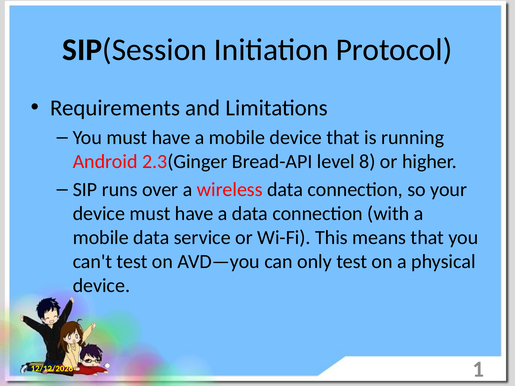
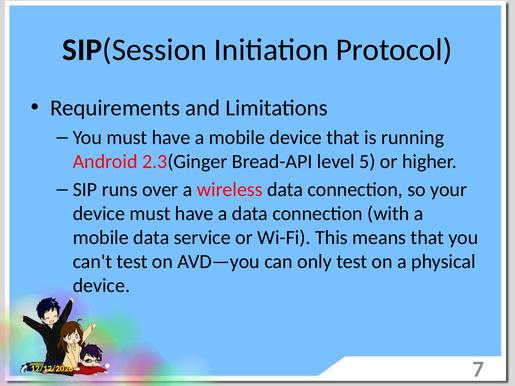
8: 8 -> 5
1: 1 -> 7
